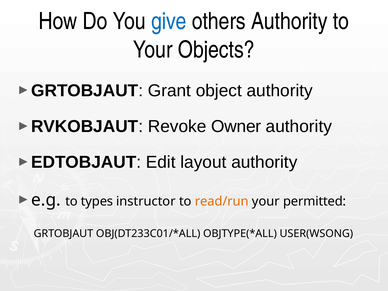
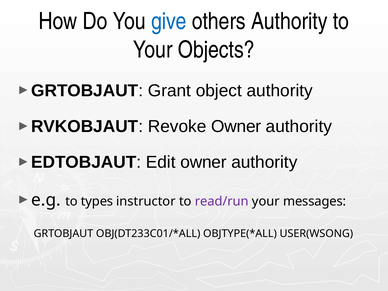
Edit layout: layout -> owner
read/run colour: orange -> purple
permitted: permitted -> messages
